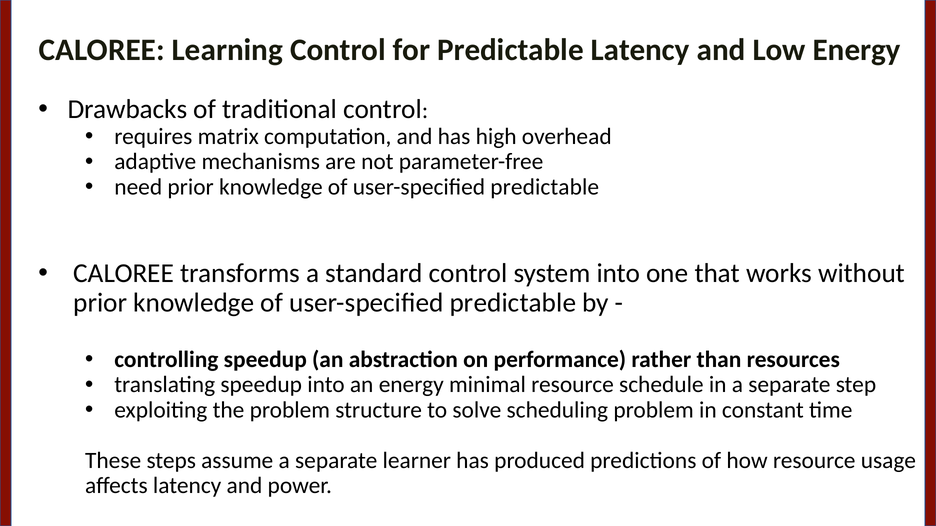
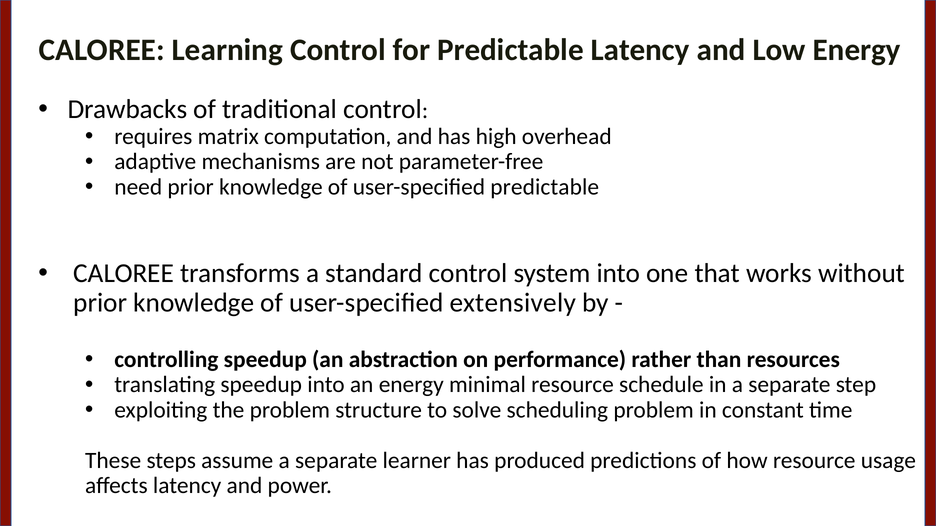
predictable at (513, 303): predictable -> extensively
